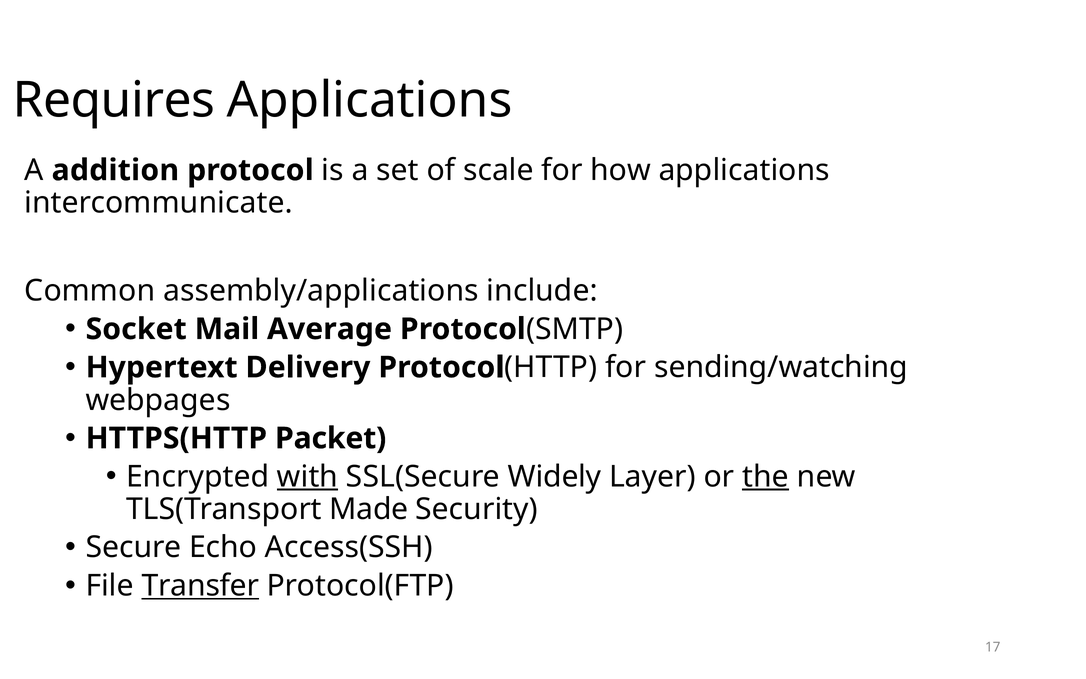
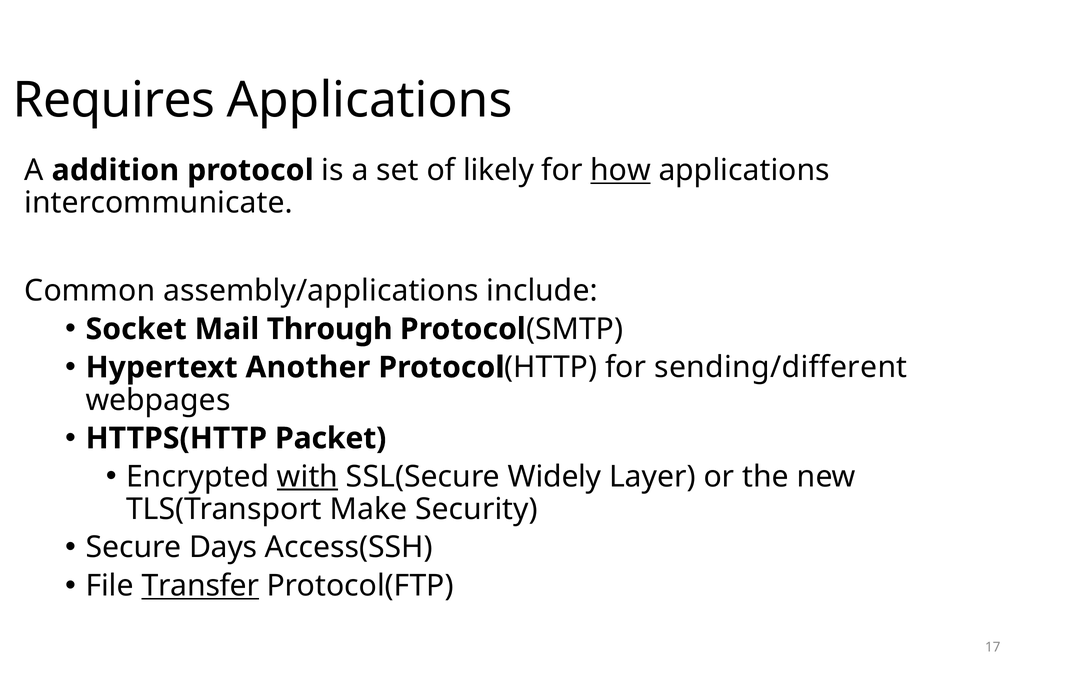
scale: scale -> likely
how underline: none -> present
Average: Average -> Through
Delivery: Delivery -> Another
sending/watching: sending/watching -> sending/different
the underline: present -> none
Made: Made -> Make
Echo: Echo -> Days
